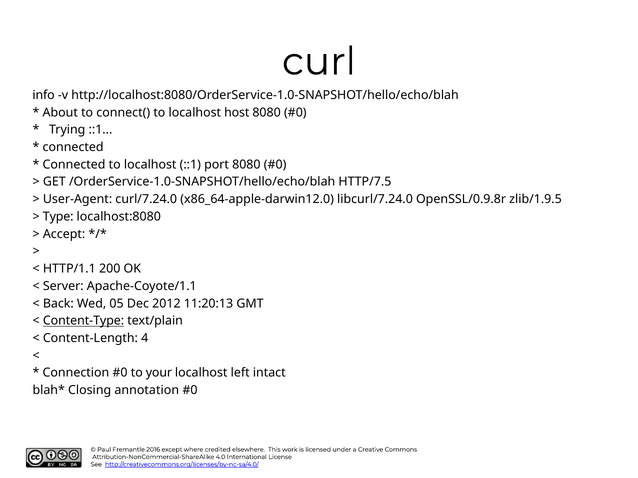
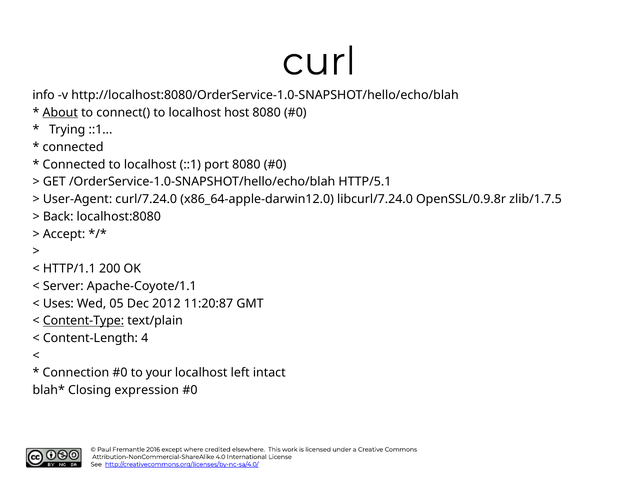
About underline: none -> present
HTTP/7.5: HTTP/7.5 -> HTTP/5.1
zlib/1.9.5: zlib/1.9.5 -> zlib/1.7.5
Type: Type -> Back
Back: Back -> Uses
11:20:13: 11:20:13 -> 11:20:87
annotation: annotation -> expression
